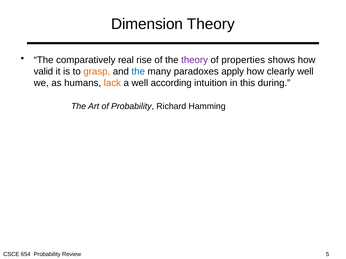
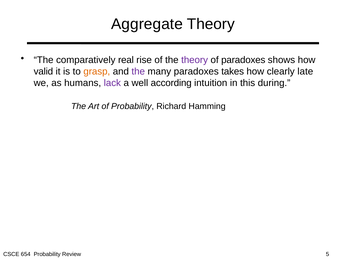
Dimension: Dimension -> Aggregate
of properties: properties -> paradoxes
the at (138, 72) colour: blue -> purple
apply: apply -> takes
clearly well: well -> late
lack colour: orange -> purple
